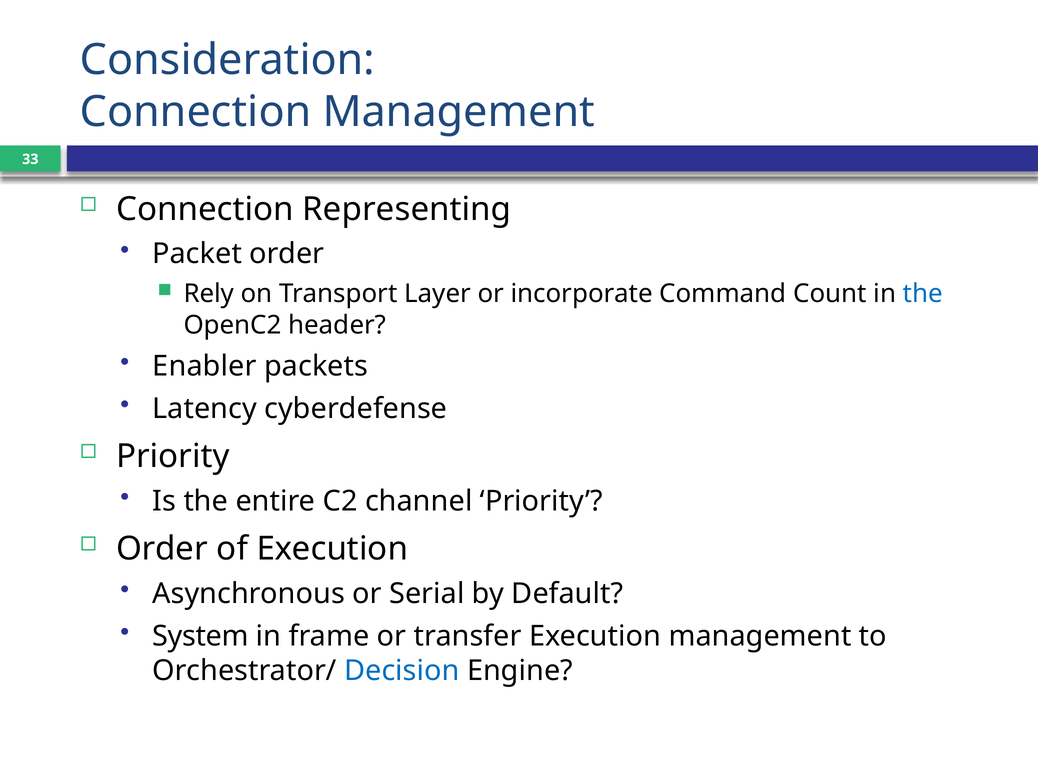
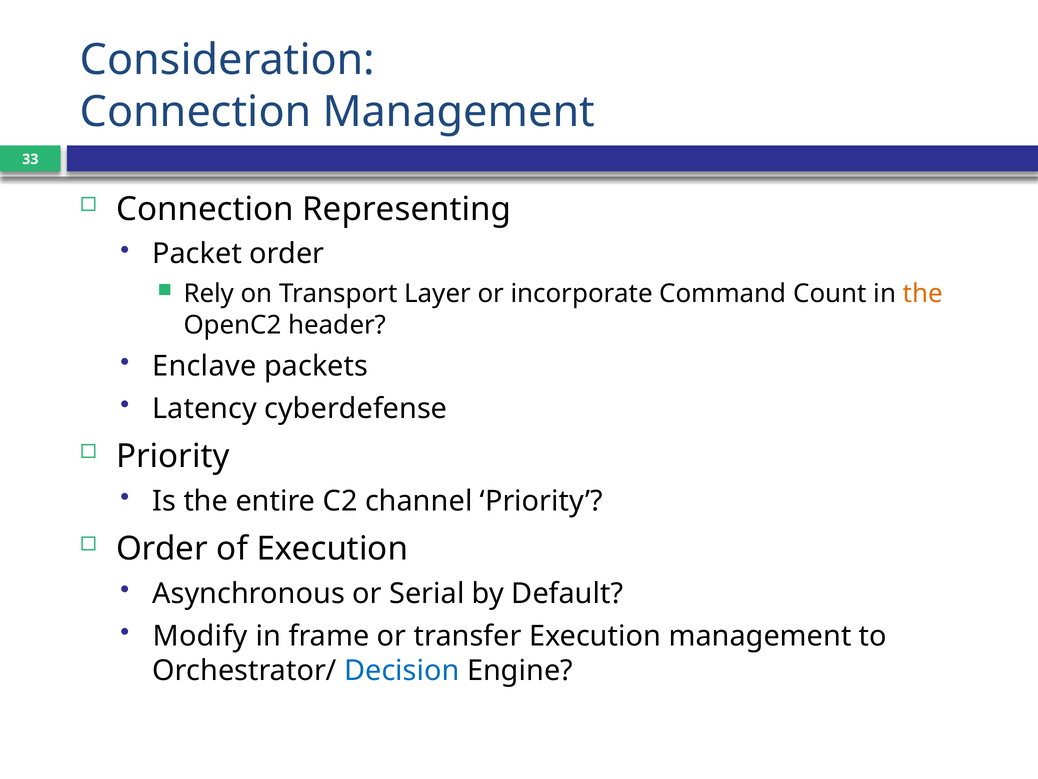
the at (923, 294) colour: blue -> orange
Enabler: Enabler -> Enclave
System: System -> Modify
